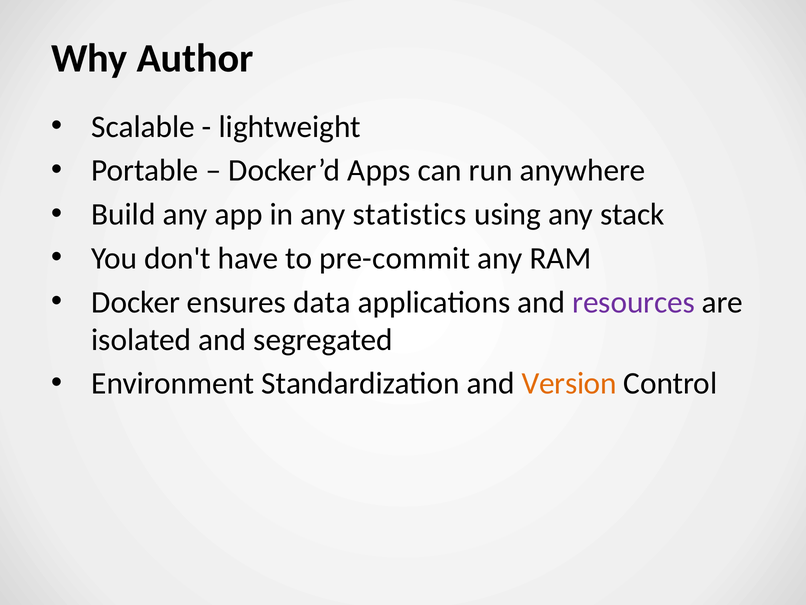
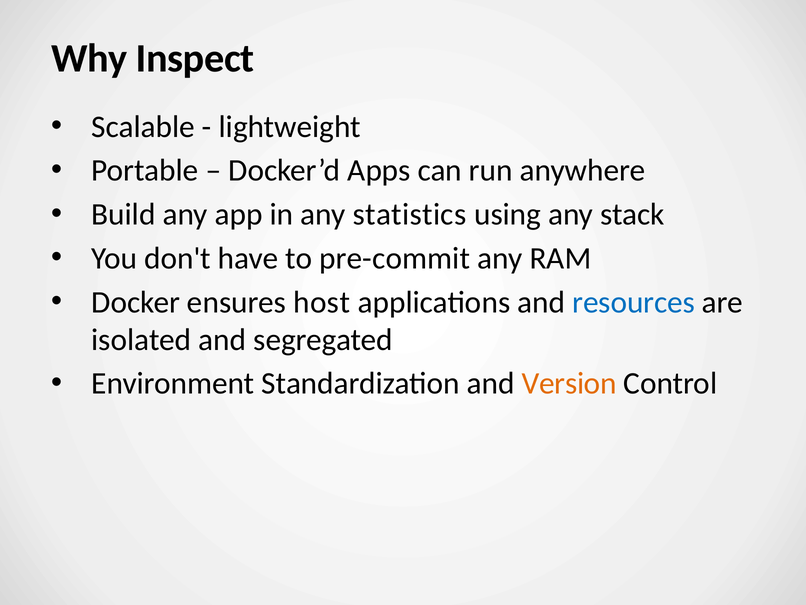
Author: Author -> Inspect
data: data -> host
resources colour: purple -> blue
